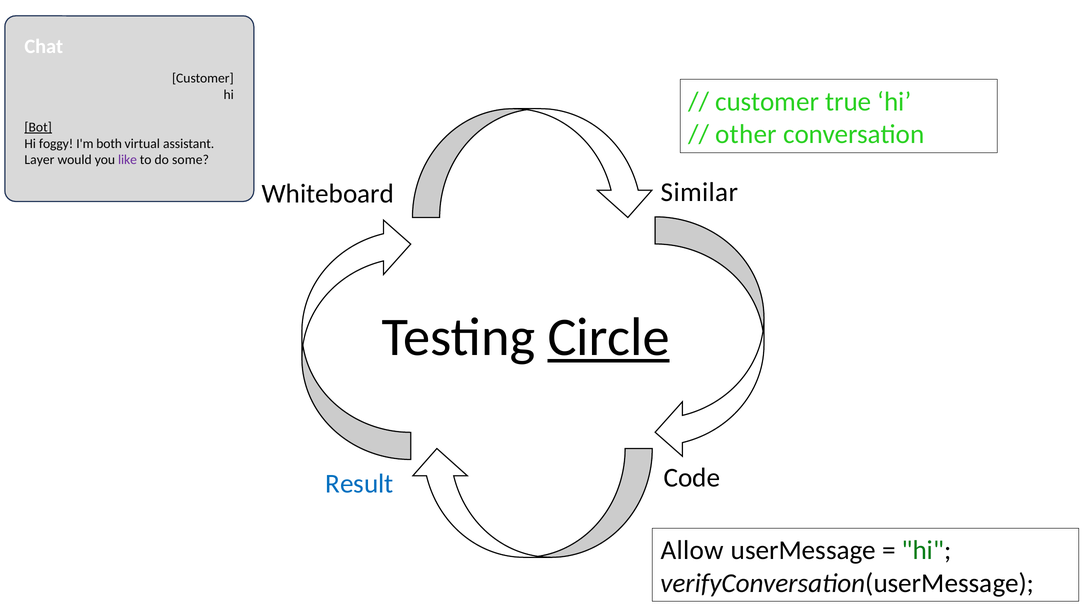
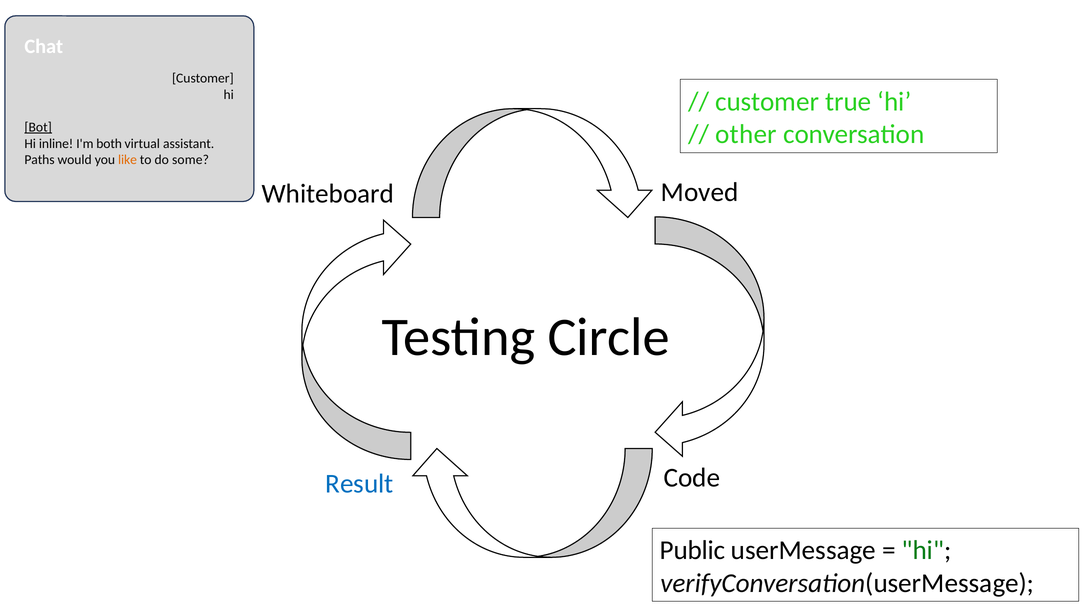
foggy: foggy -> inline
Layer: Layer -> Paths
like colour: purple -> orange
Similar: Similar -> Moved
Circle underline: present -> none
Allow: Allow -> Public
